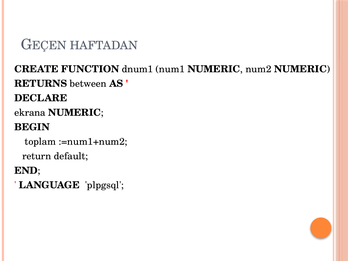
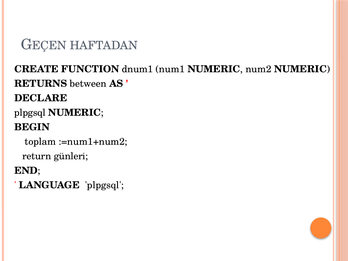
ekrana at (30, 113): ekrana -> plpgsql
default: default -> günleri
